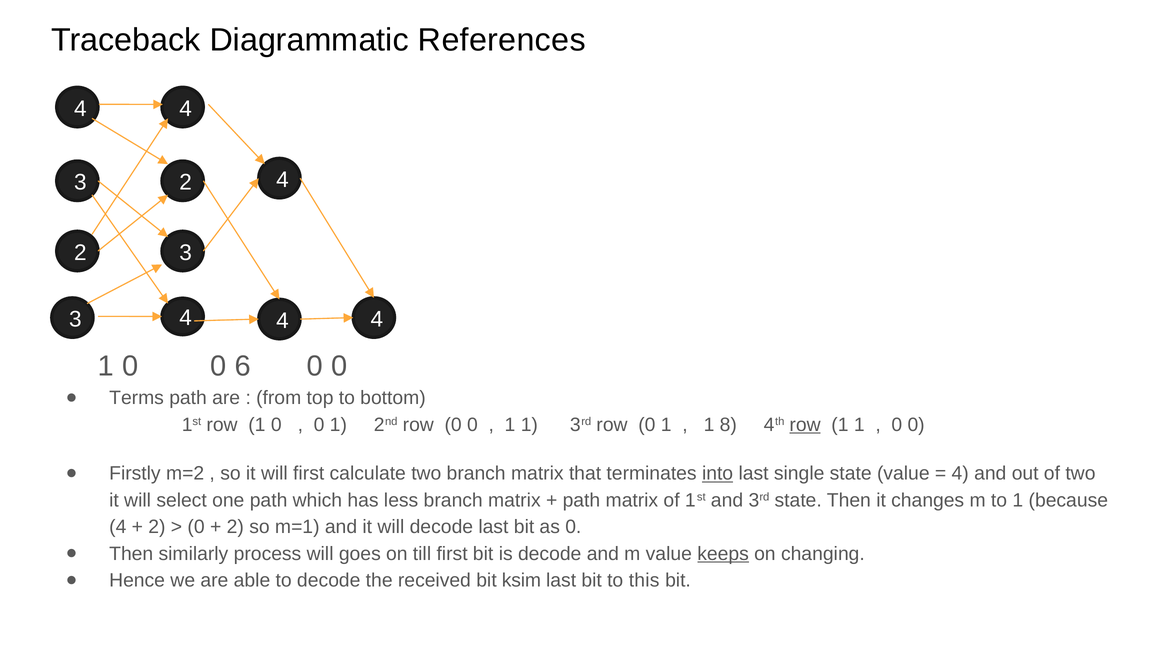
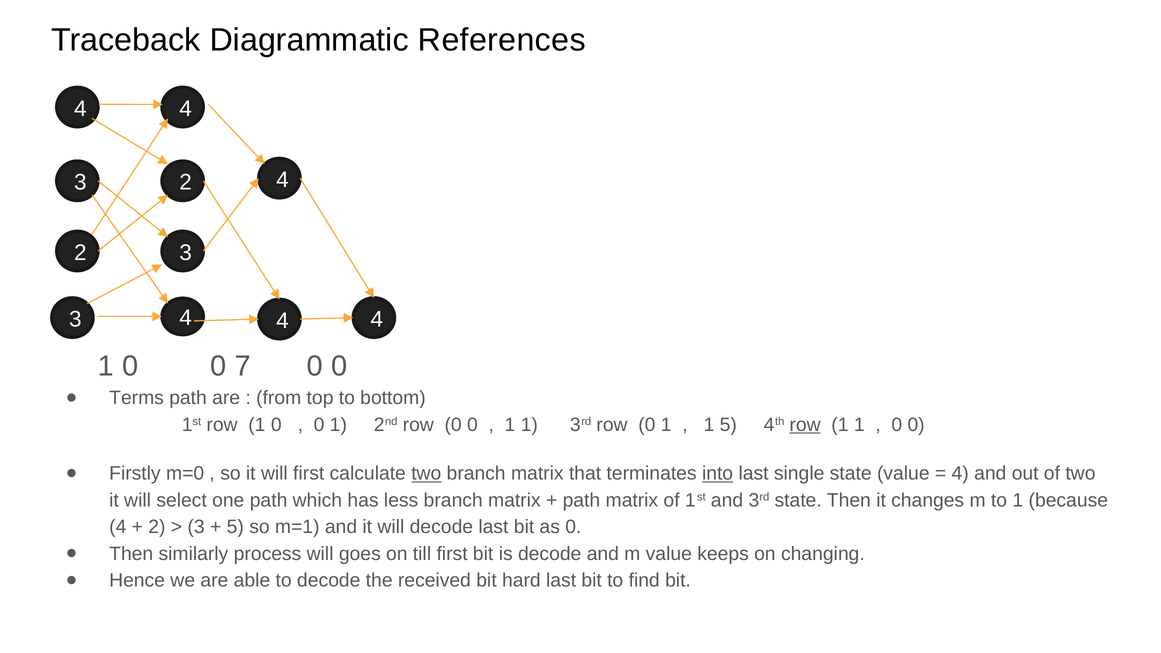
6: 6 -> 7
1 8: 8 -> 5
m=2: m=2 -> m=0
two at (426, 474) underline: none -> present
0 at (196, 527): 0 -> 3
2 at (235, 527): 2 -> 5
keeps underline: present -> none
ksim: ksim -> hard
this: this -> find
